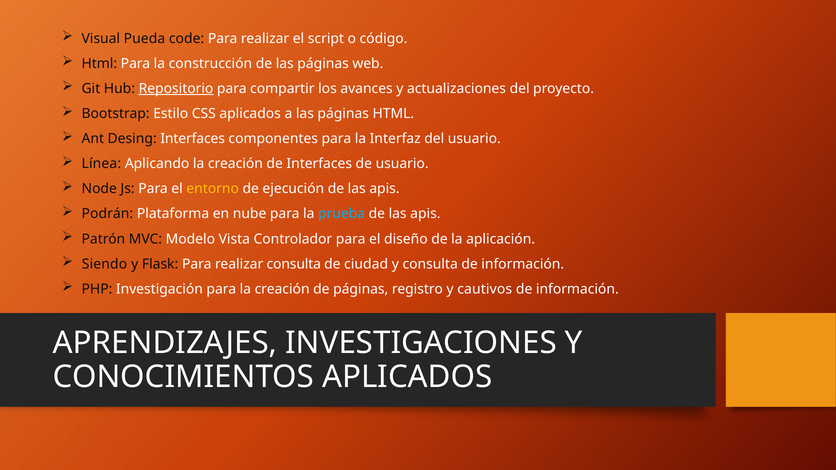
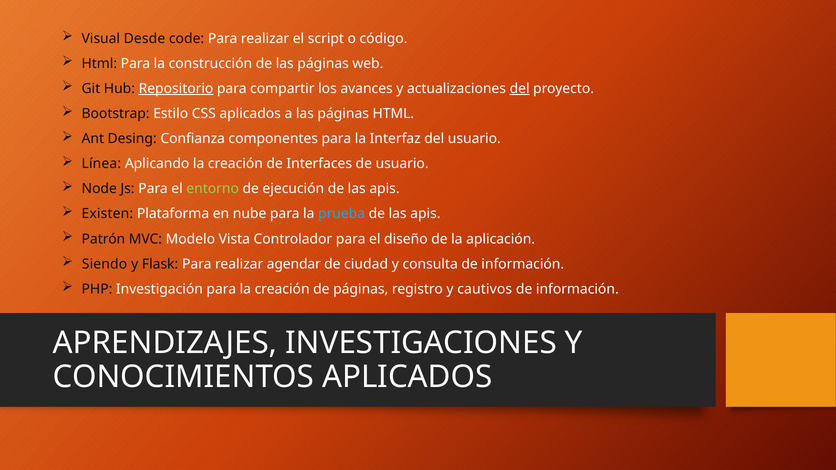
Pueda: Pueda -> Desde
del at (520, 89) underline: none -> present
Desing Interfaces: Interfaces -> Confianza
entorno colour: yellow -> light green
Podrán: Podrán -> Existen
realizar consulta: consulta -> agendar
